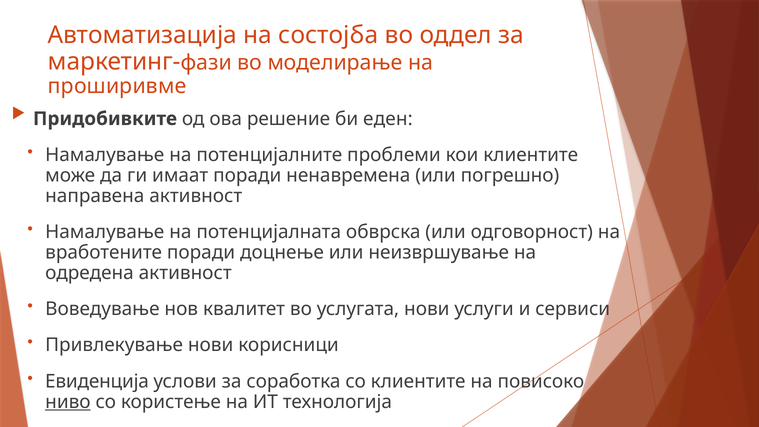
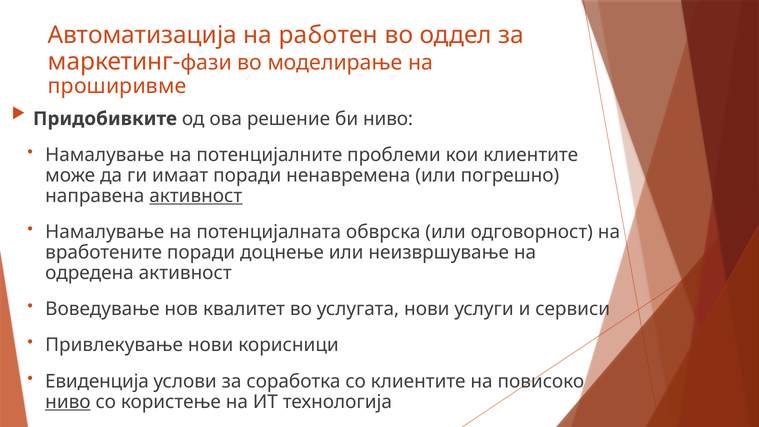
состојба: состојба -> работен
би еден: еден -> ниво
активност at (196, 196) underline: none -> present
